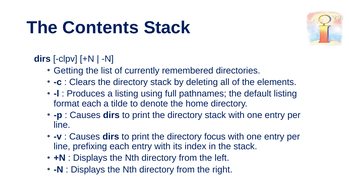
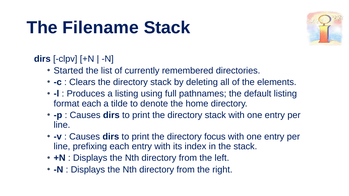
Contents: Contents -> Filename
Getting: Getting -> Started
